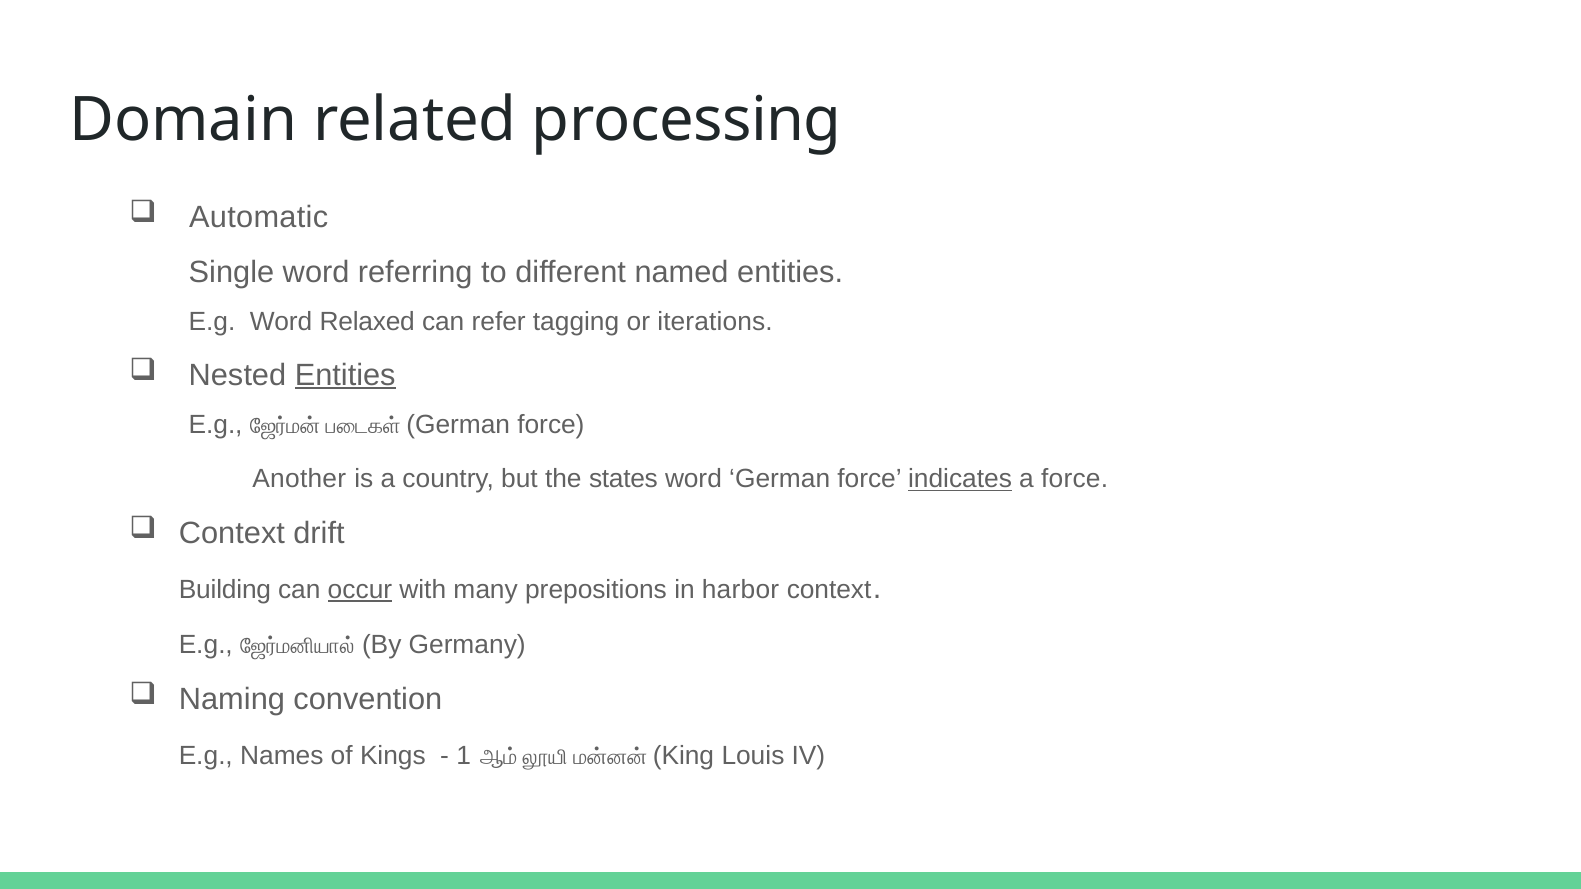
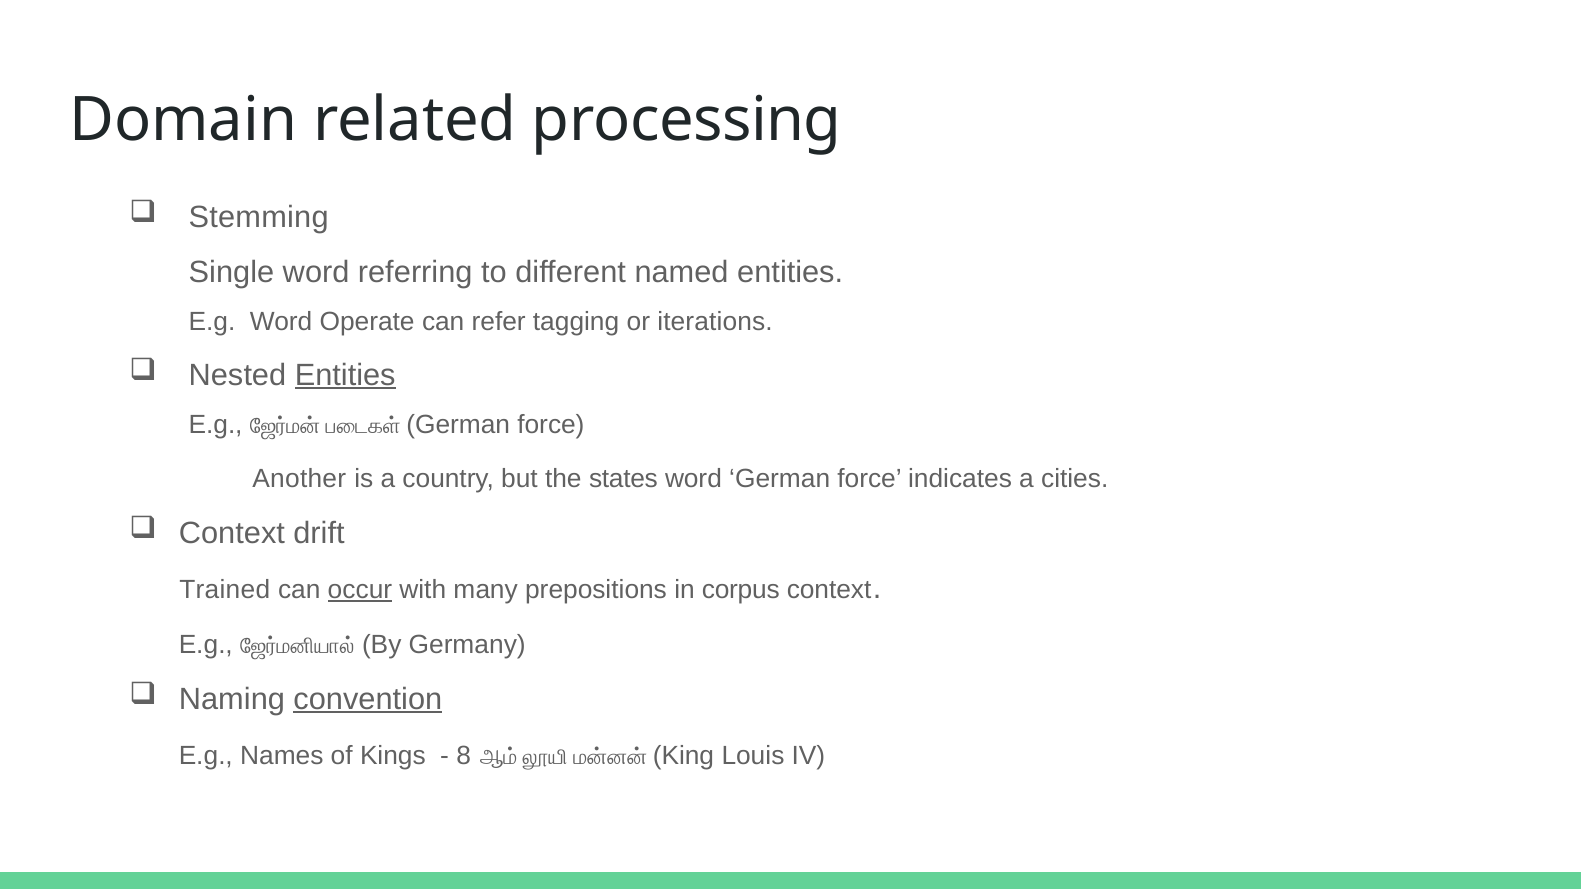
Automatic: Automatic -> Stemming
Relaxed: Relaxed -> Operate
indicates underline: present -> none
a force: force -> cities
Building: Building -> Trained
harbor: harbor -> corpus
convention underline: none -> present
1: 1 -> 8
